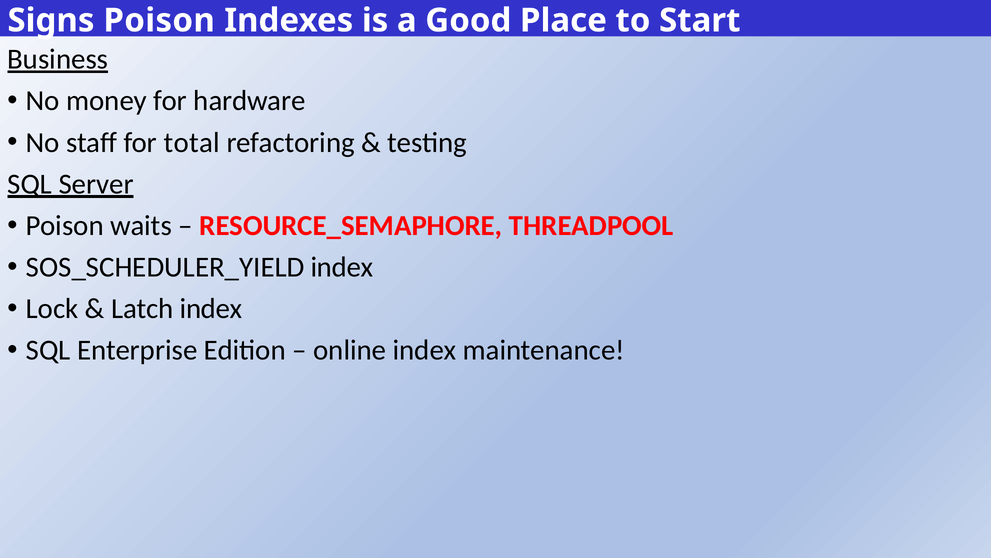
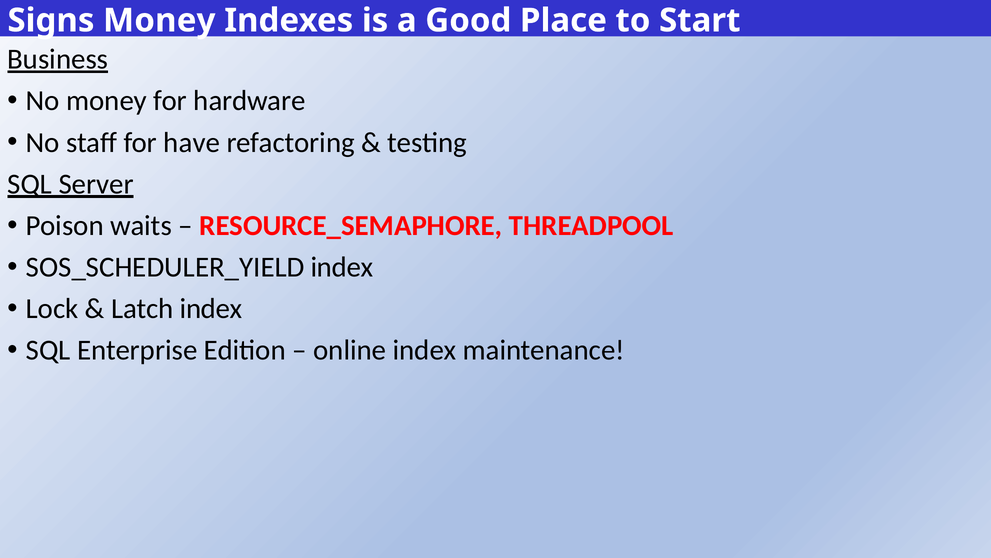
Signs Poison: Poison -> Money
total: total -> have
